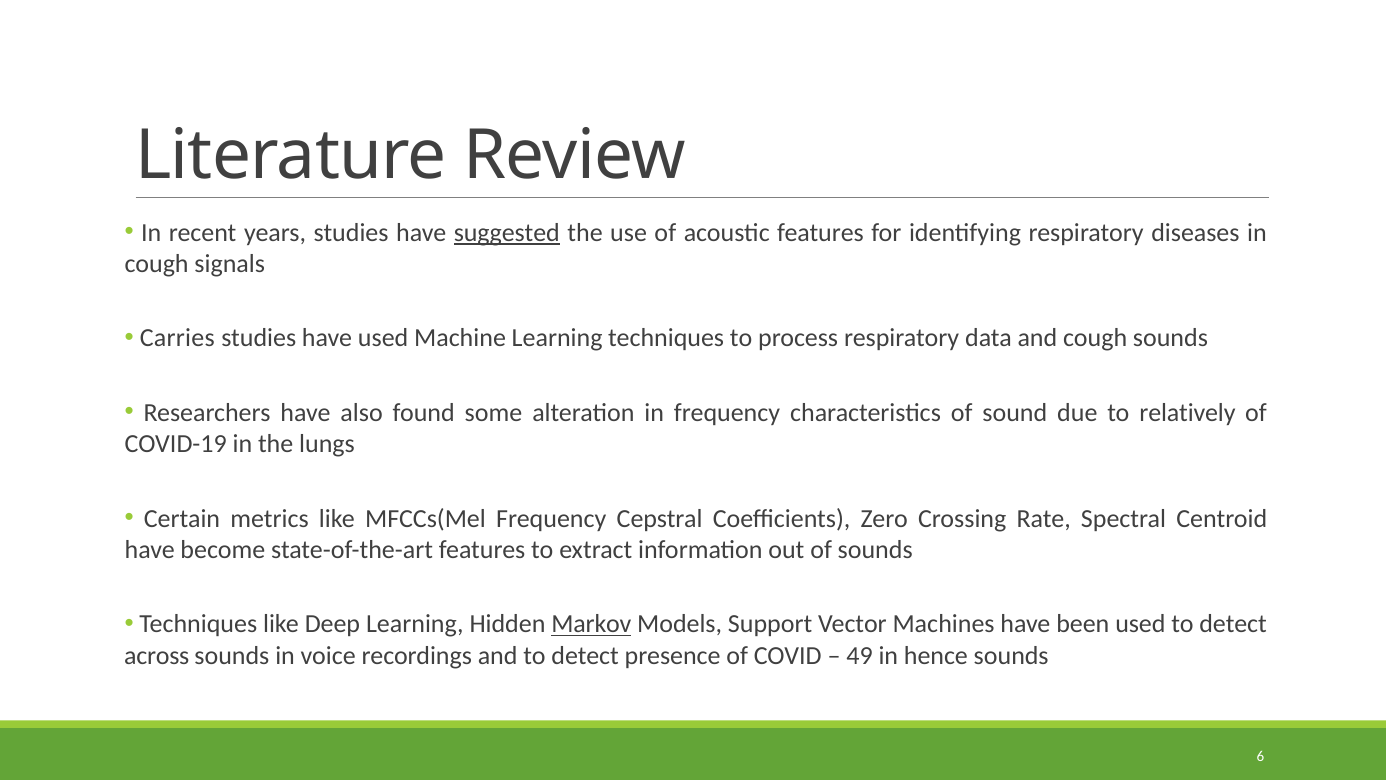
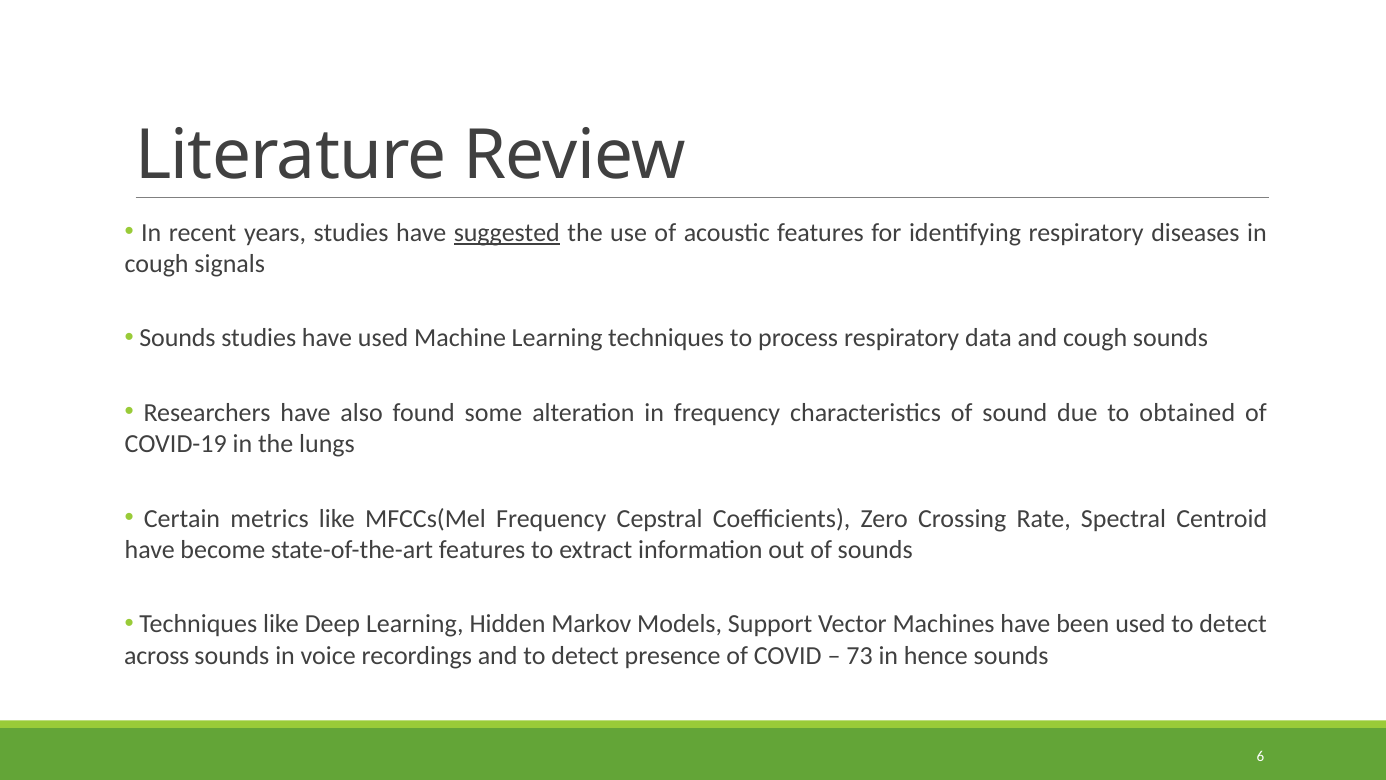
Carries at (177, 338): Carries -> Sounds
relatively: relatively -> obtained
Markov underline: present -> none
49: 49 -> 73
